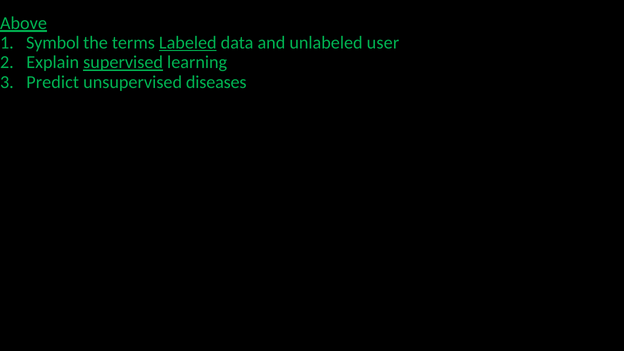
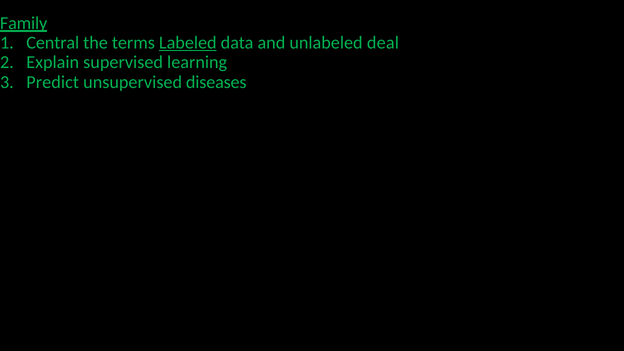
Above: Above -> Family
Symbol: Symbol -> Central
user: user -> deal
supervised underline: present -> none
